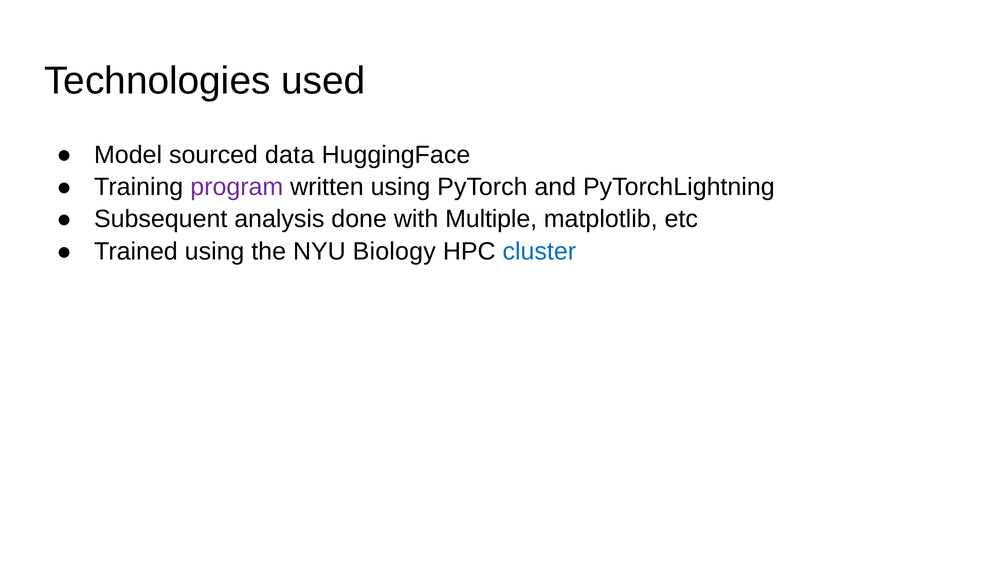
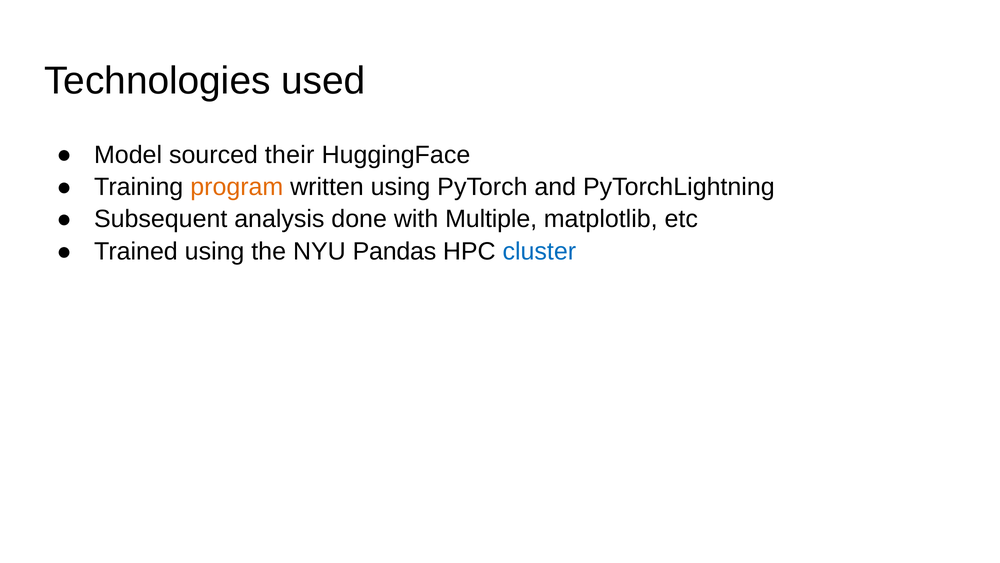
data: data -> their
program colour: purple -> orange
Biology: Biology -> Pandas
